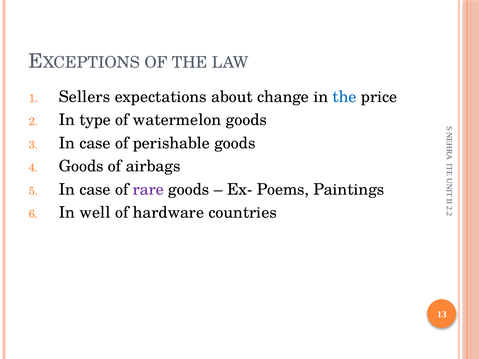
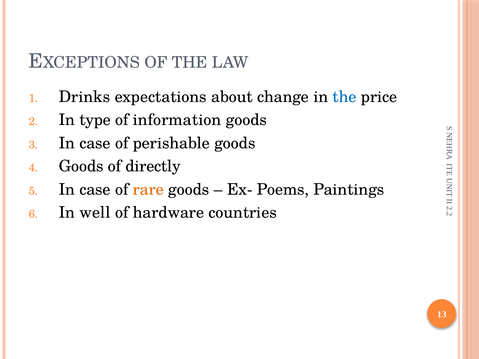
Sellers: Sellers -> Drinks
watermelon: watermelon -> information
airbags: airbags -> directly
rare colour: purple -> orange
